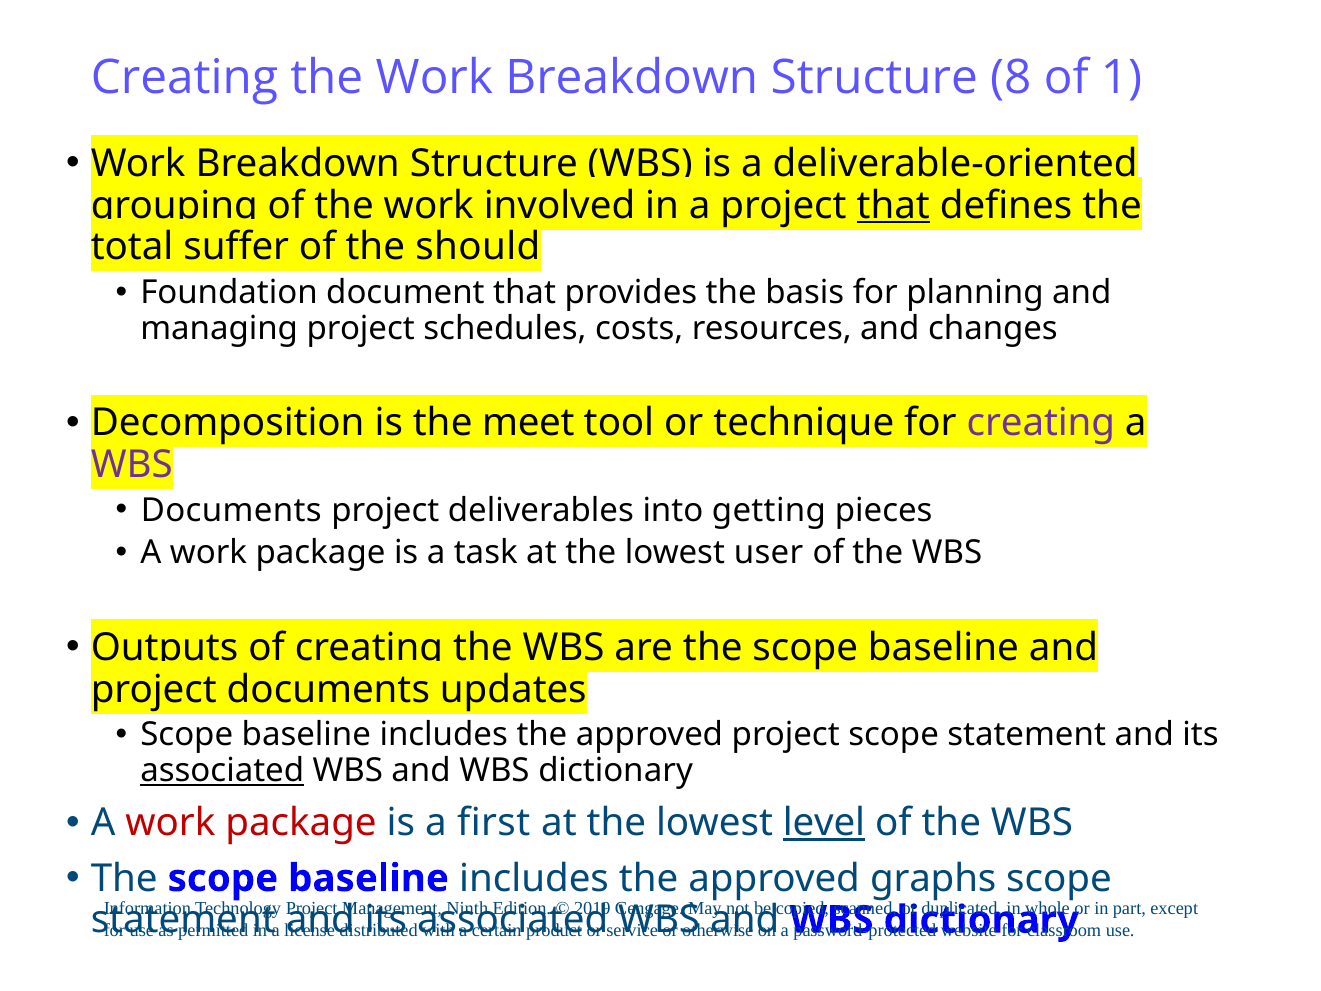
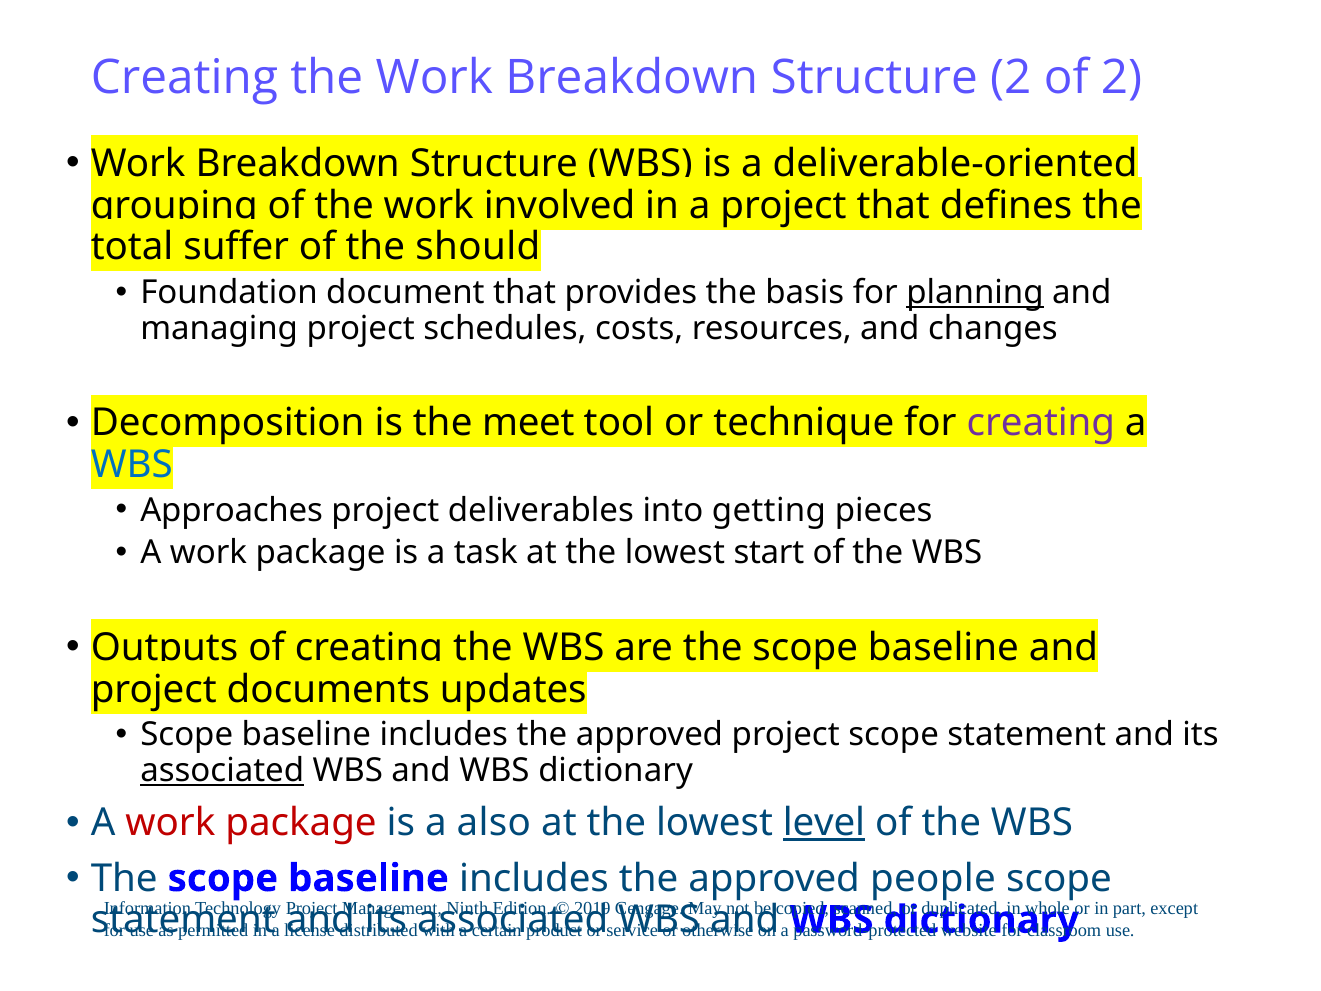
Structure 8: 8 -> 2
of 1: 1 -> 2
that at (893, 205) underline: present -> none
planning underline: none -> present
WBS at (132, 465) colour: purple -> blue
Documents at (231, 510): Documents -> Approaches
user: user -> start
first: first -> also
graphs: graphs -> people
